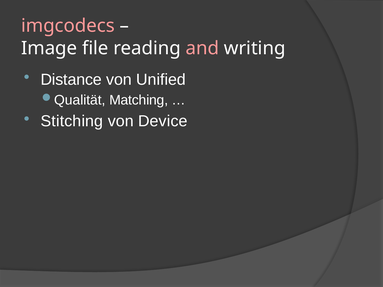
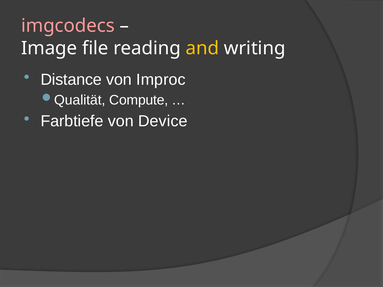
and colour: pink -> yellow
Unified: Unified -> Improc
Matching: Matching -> Compute
Stitching: Stitching -> Farbtiefe
